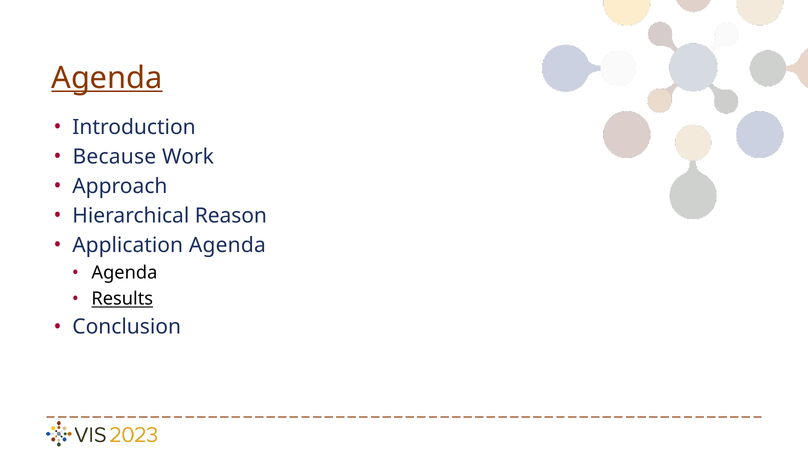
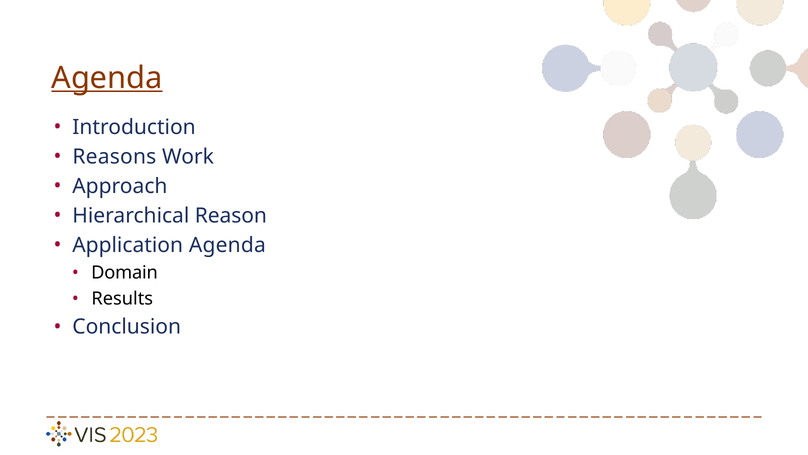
Because: Because -> Reasons
Agenda at (124, 273): Agenda -> Domain
Results underline: present -> none
